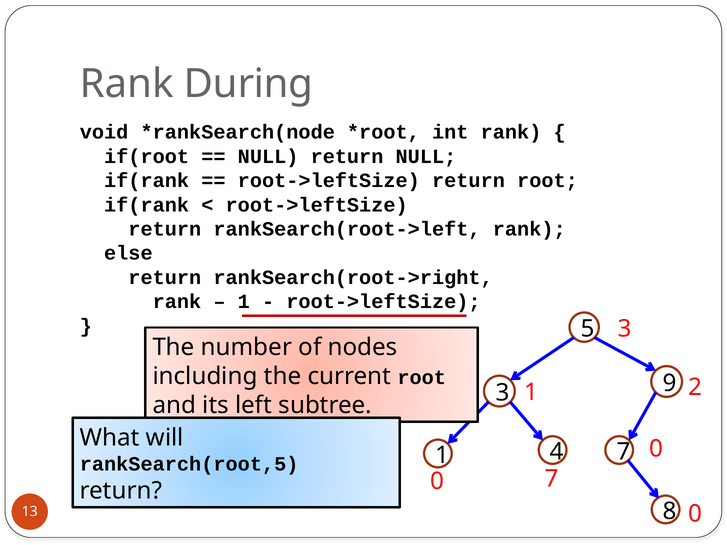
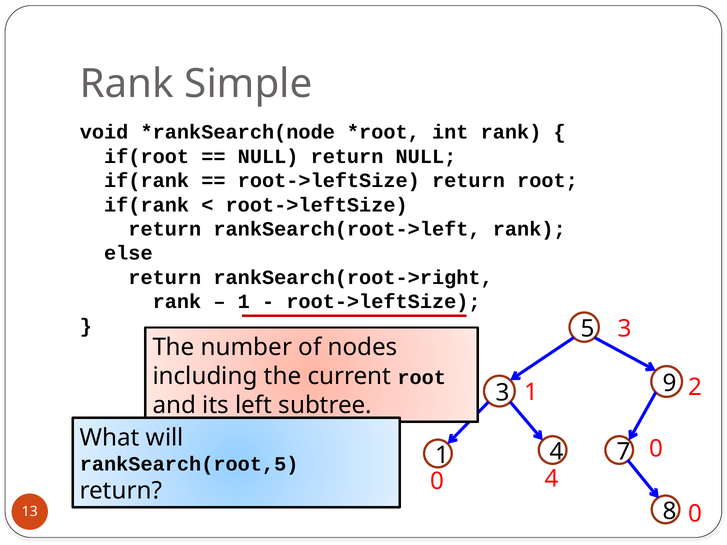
During: During -> Simple
7 at (552, 479): 7 -> 4
